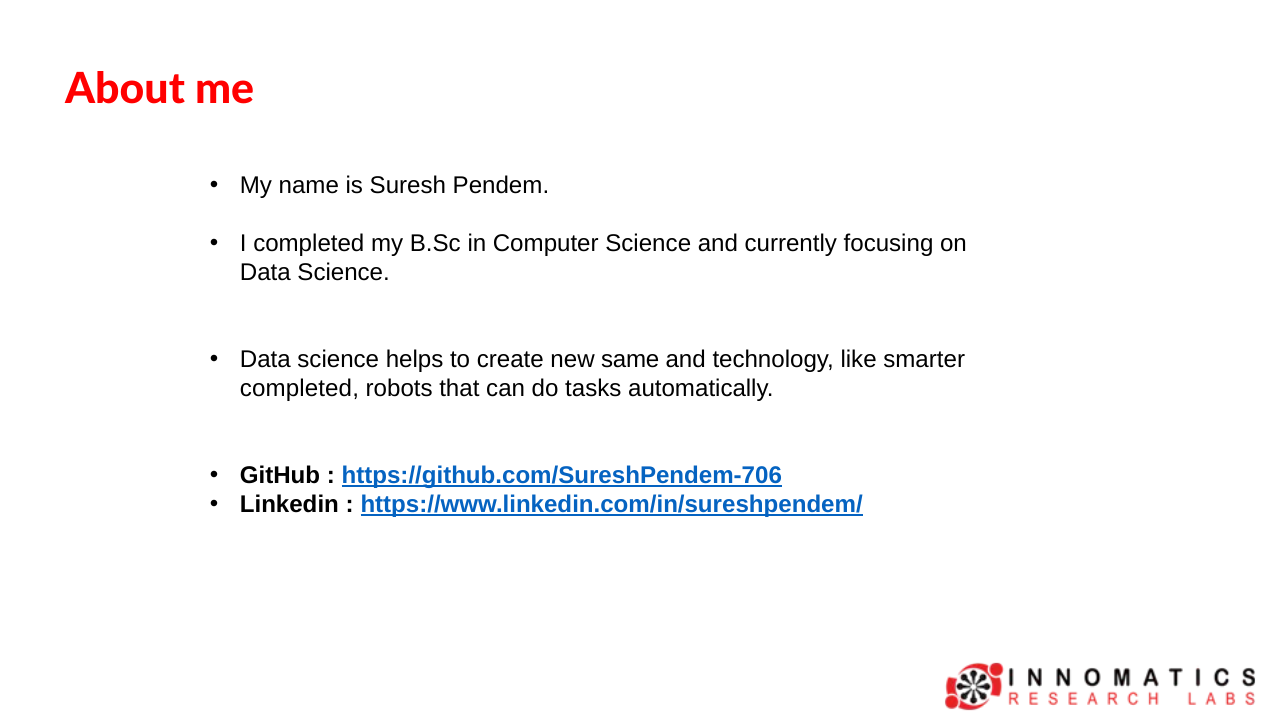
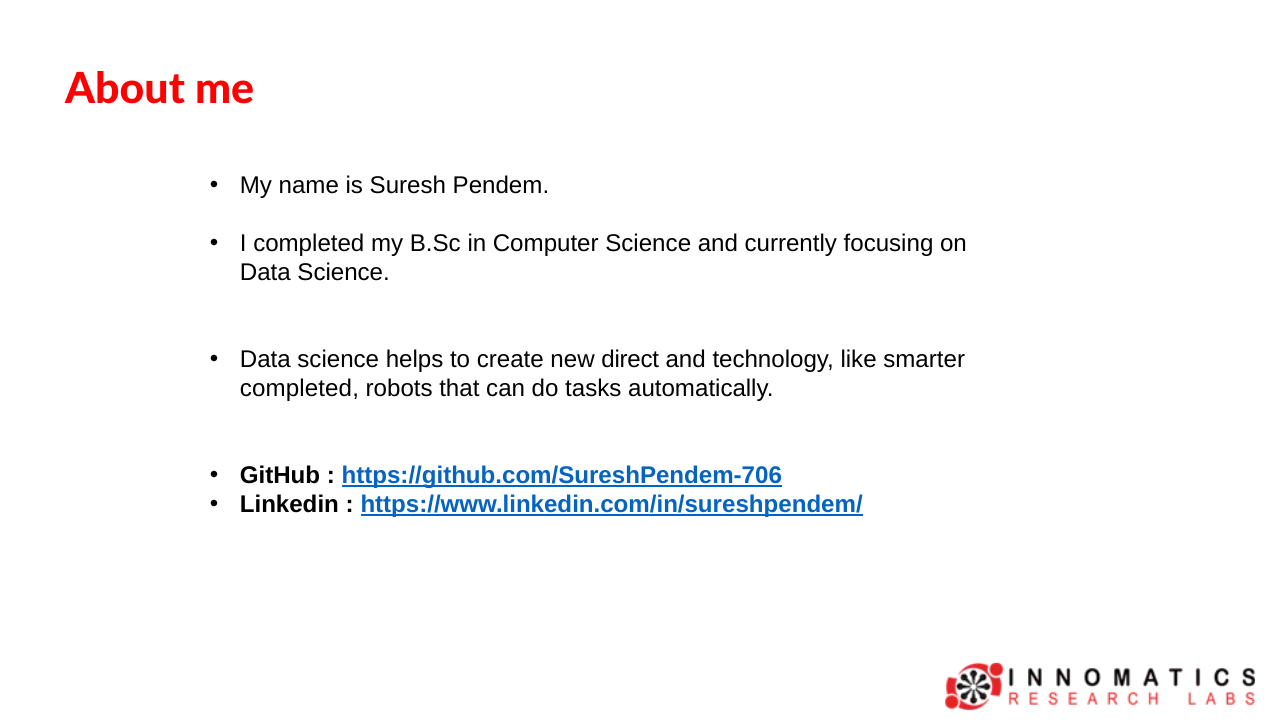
same: same -> direct
